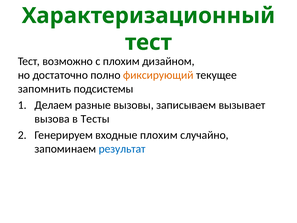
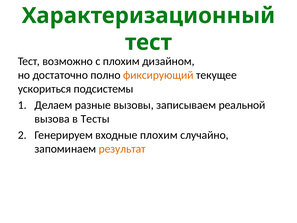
запомнить: запомнить -> ускориться
вызывает: вызывает -> реальной
результат colour: blue -> orange
